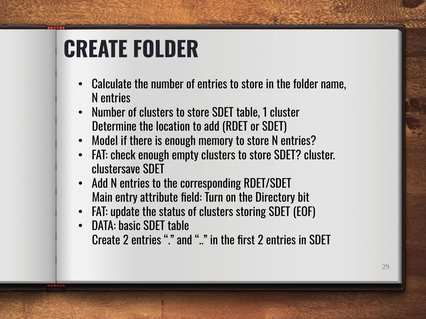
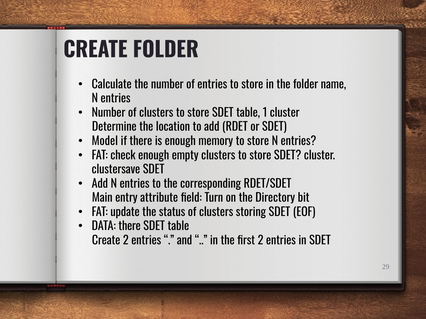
DATA basic: basic -> there
